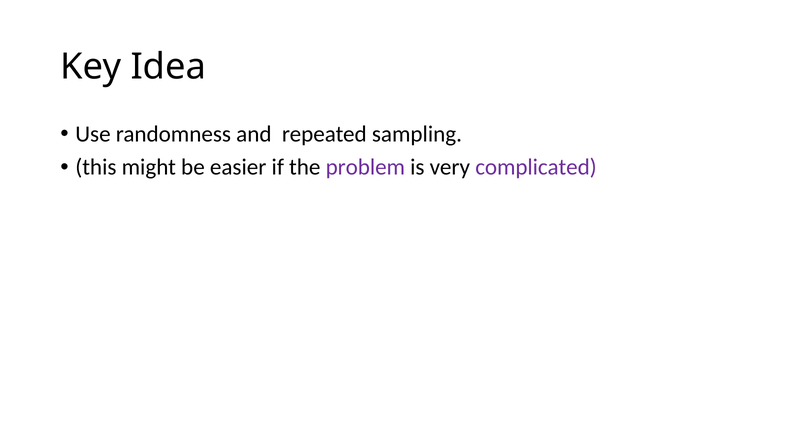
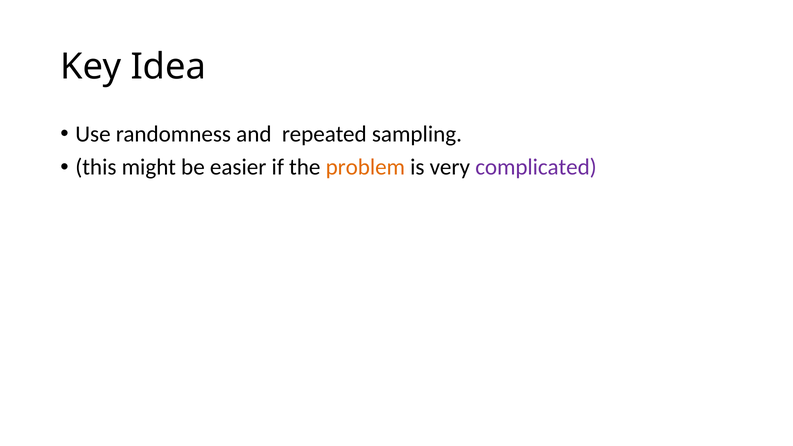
problem colour: purple -> orange
